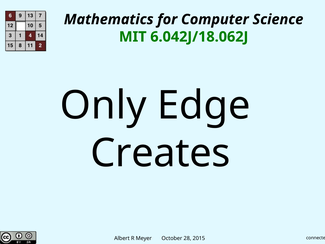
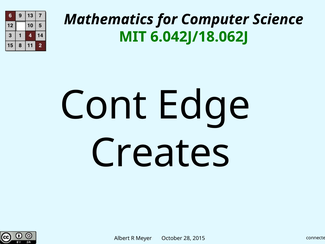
Only: Only -> Cont
